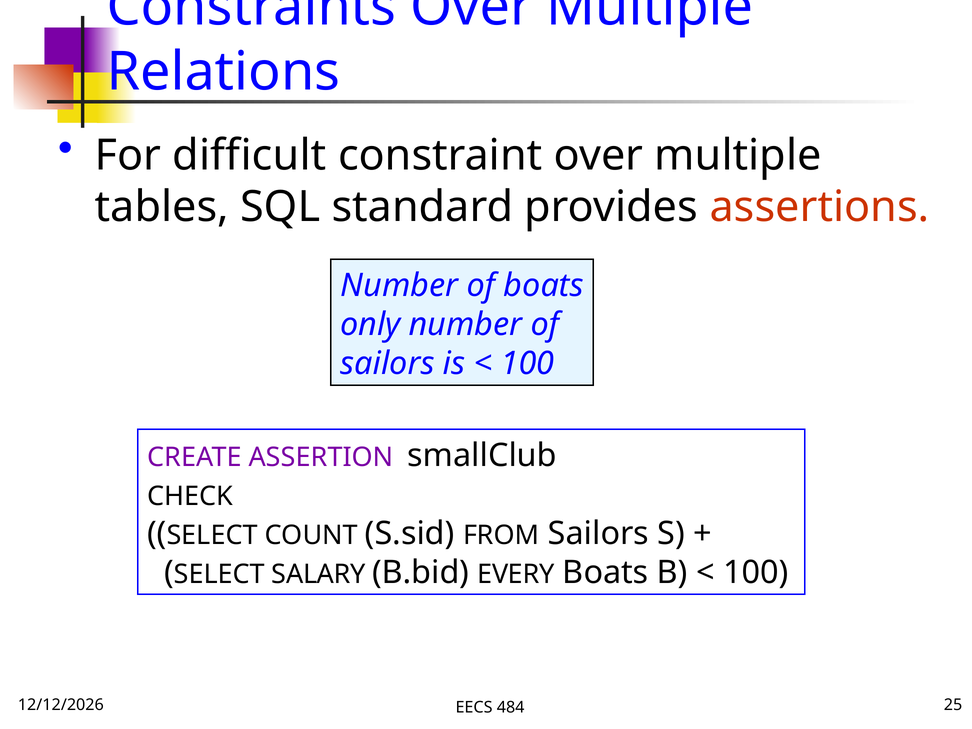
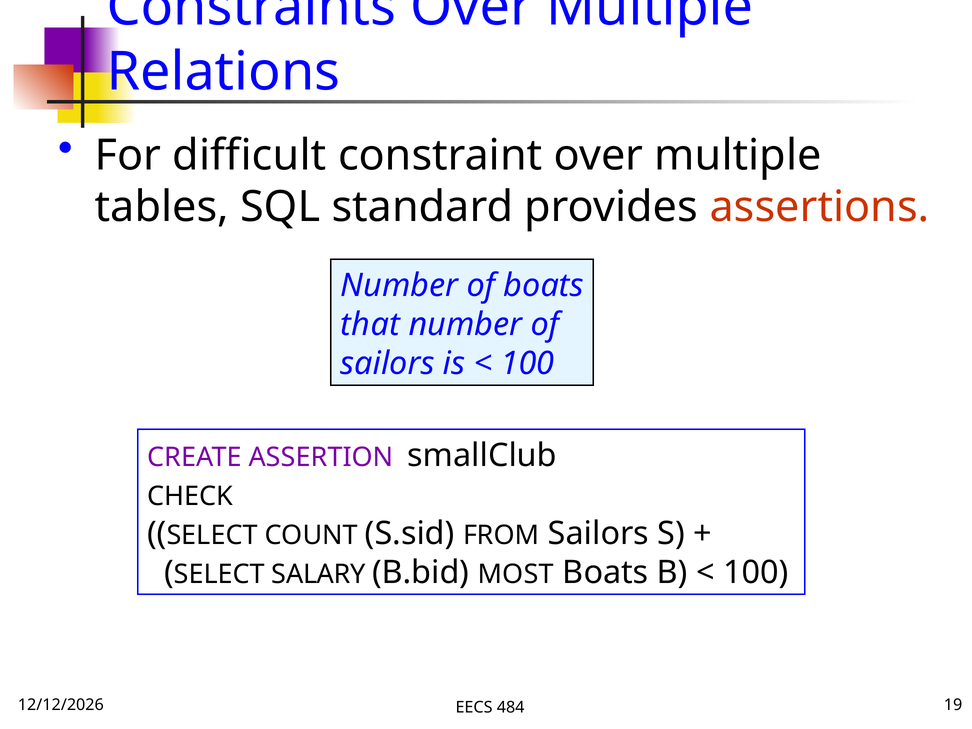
only: only -> that
EVERY: EVERY -> MOST
25: 25 -> 19
